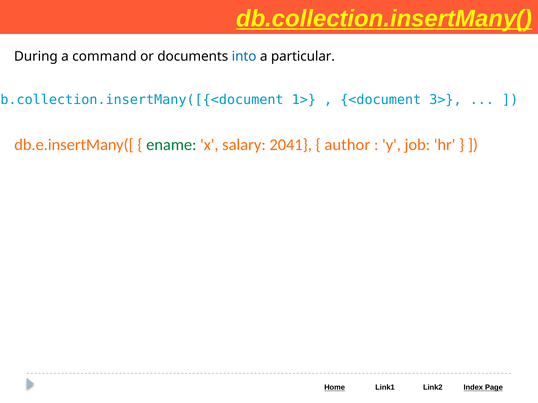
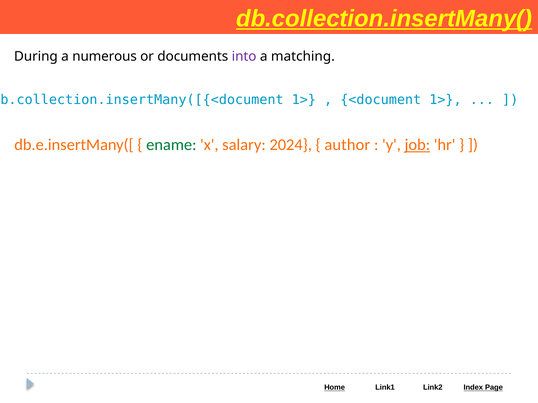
command: command -> numerous
into colour: blue -> purple
particular: particular -> matching
<document 3>: 3> -> 1>
2041: 2041 -> 2024
job underline: none -> present
